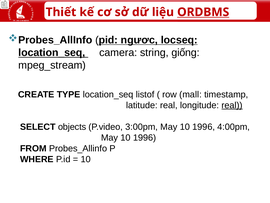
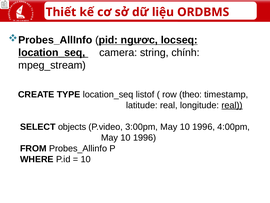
ORDBMS underline: present -> none
giống: giống -> chính
mall: mall -> theo
